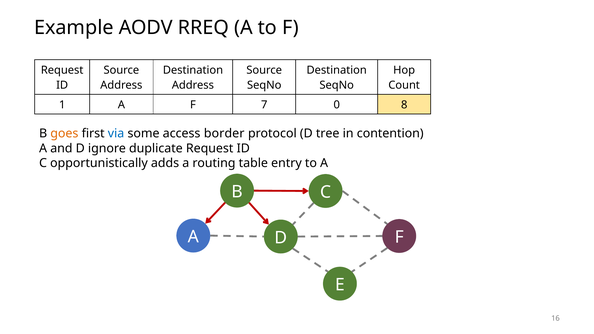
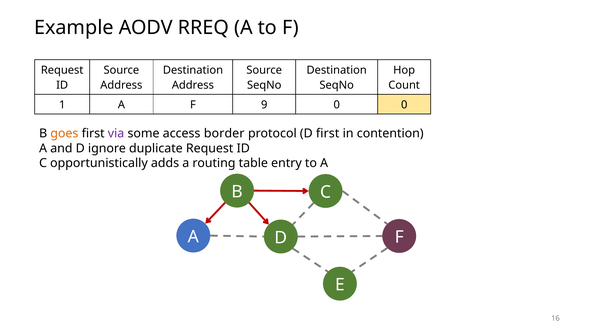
7: 7 -> 9
0 8: 8 -> 0
via colour: blue -> purple
D tree: tree -> first
